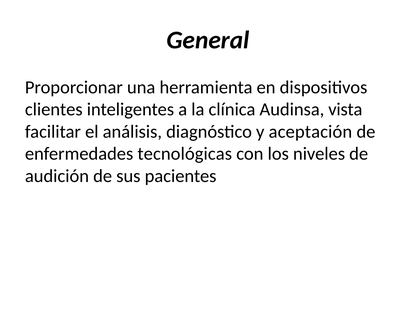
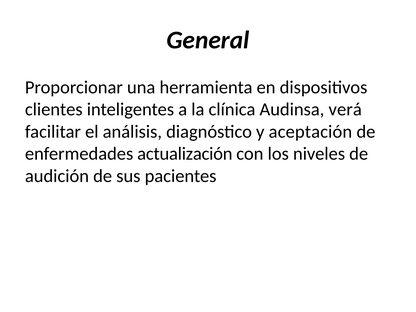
vista: vista -> verá
tecnológicas: tecnológicas -> actualización
